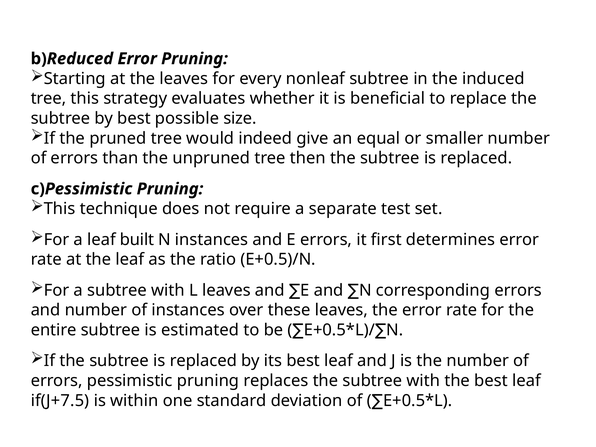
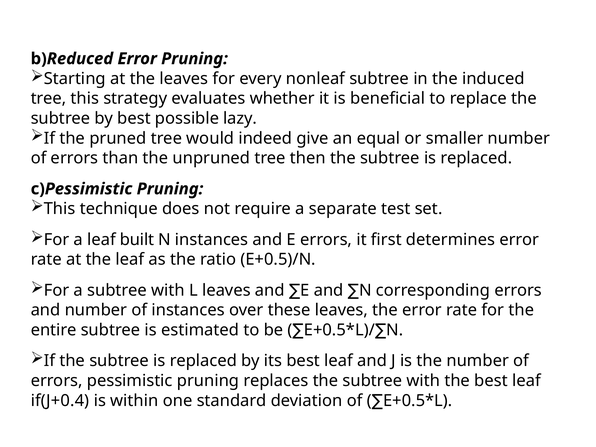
size: size -> lazy
if(J+7.5: if(J+7.5 -> if(J+0.4
